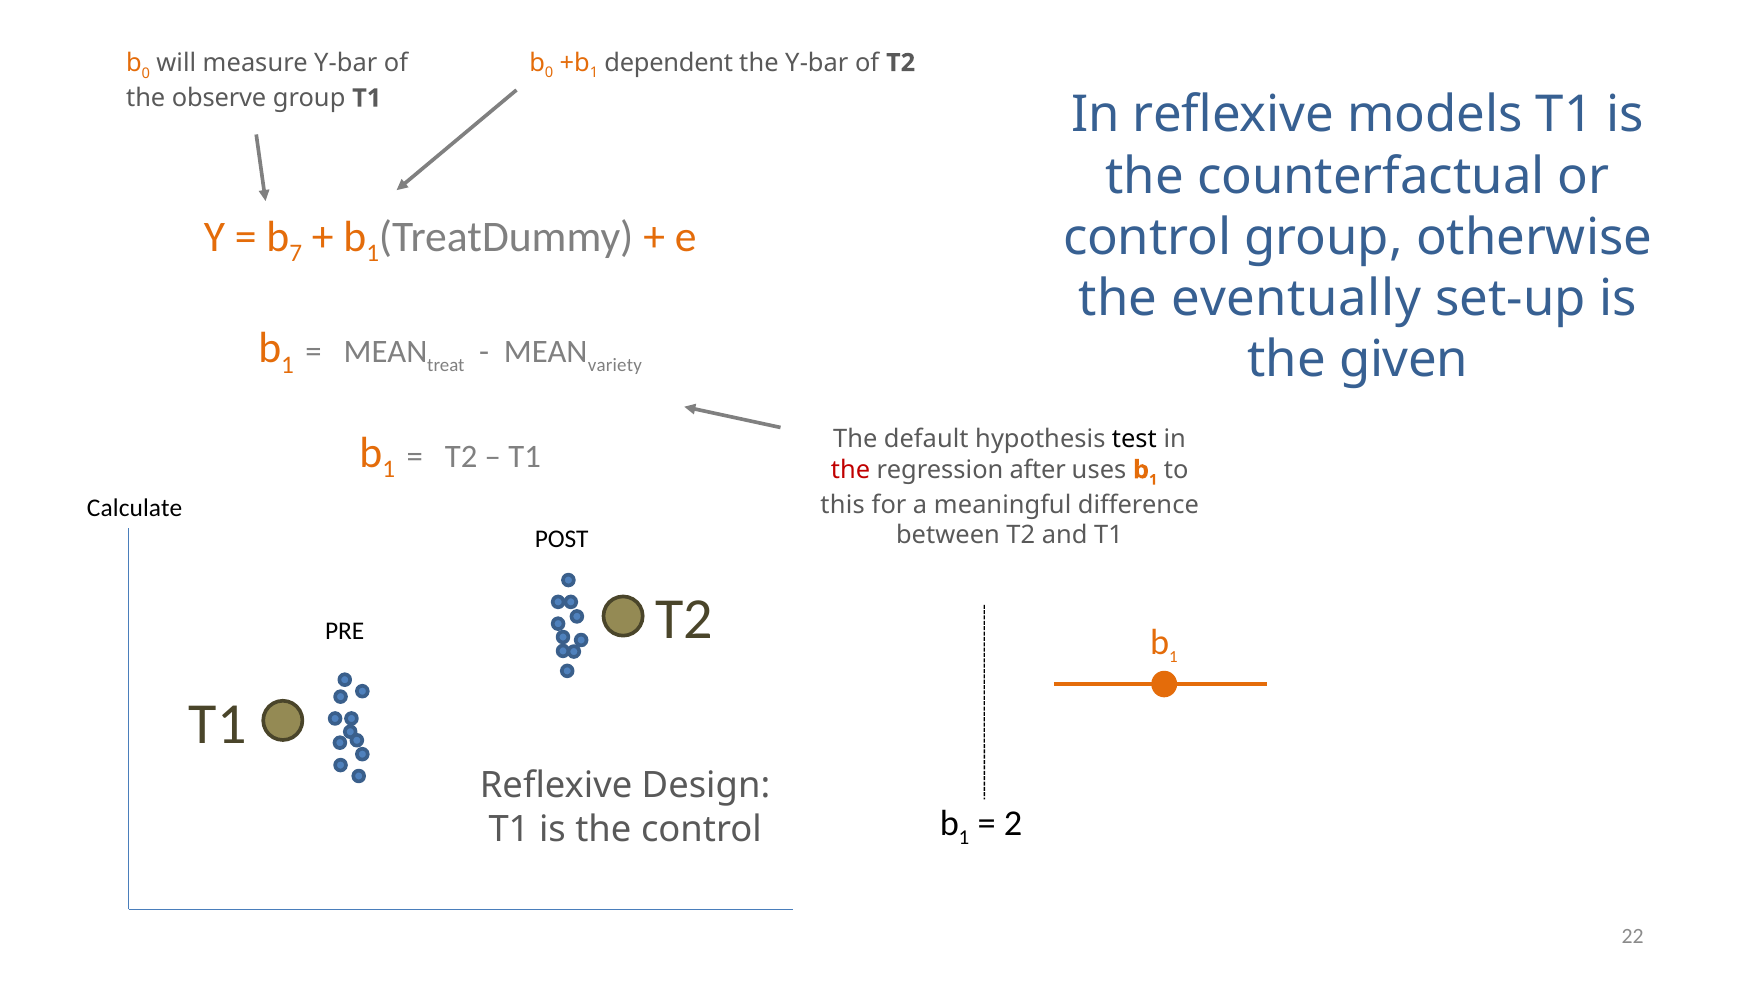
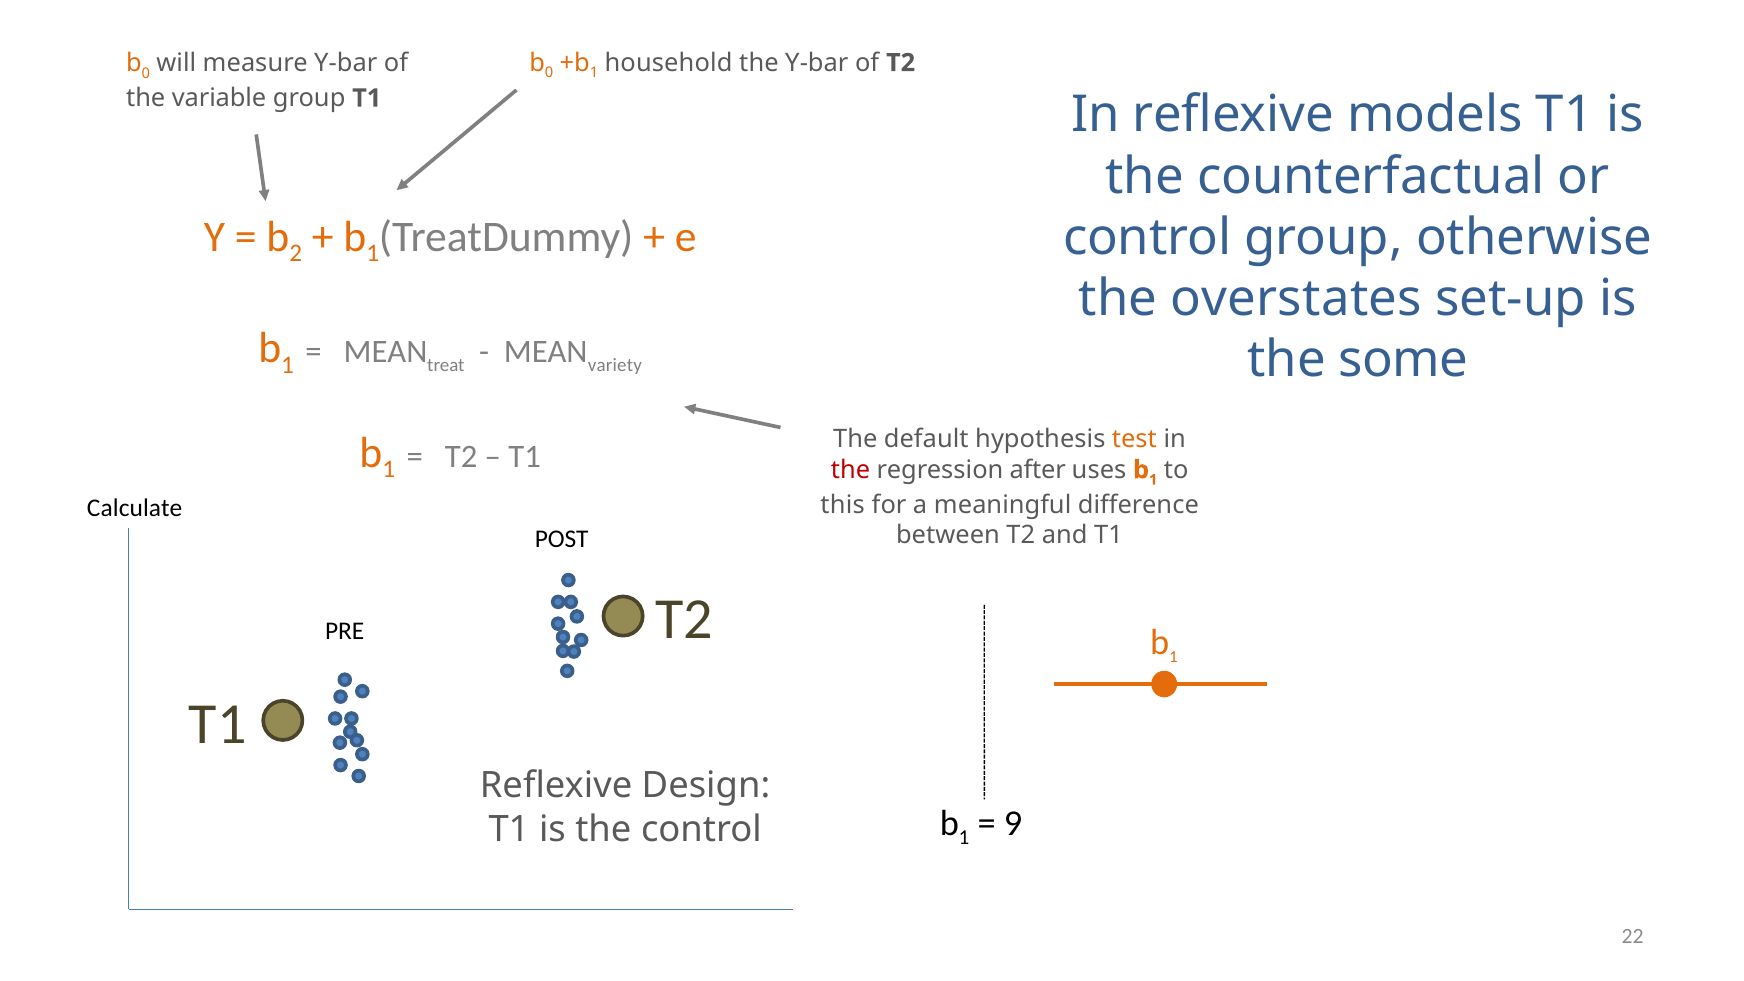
dependent: dependent -> household
observe: observe -> variable
7: 7 -> 2
eventually: eventually -> overstates
given: given -> some
test colour: black -> orange
2: 2 -> 9
